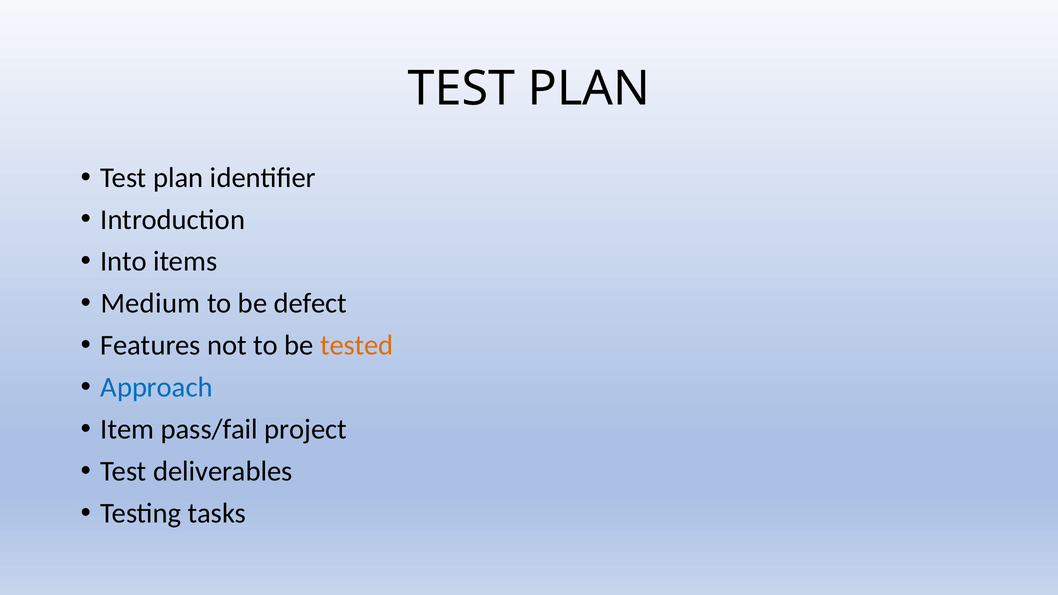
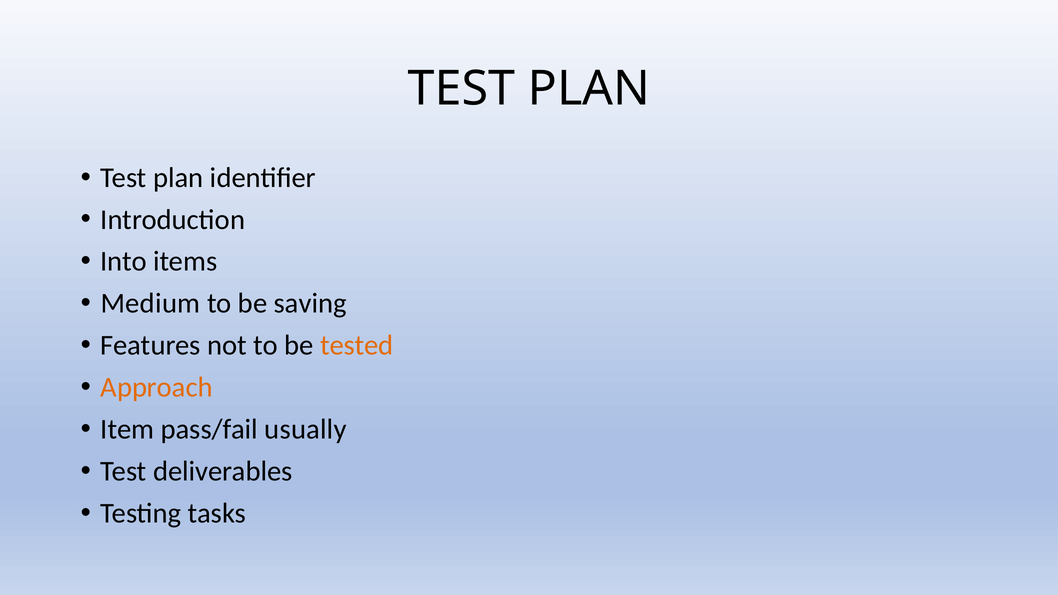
defect: defect -> saving
Approach colour: blue -> orange
project: project -> usually
